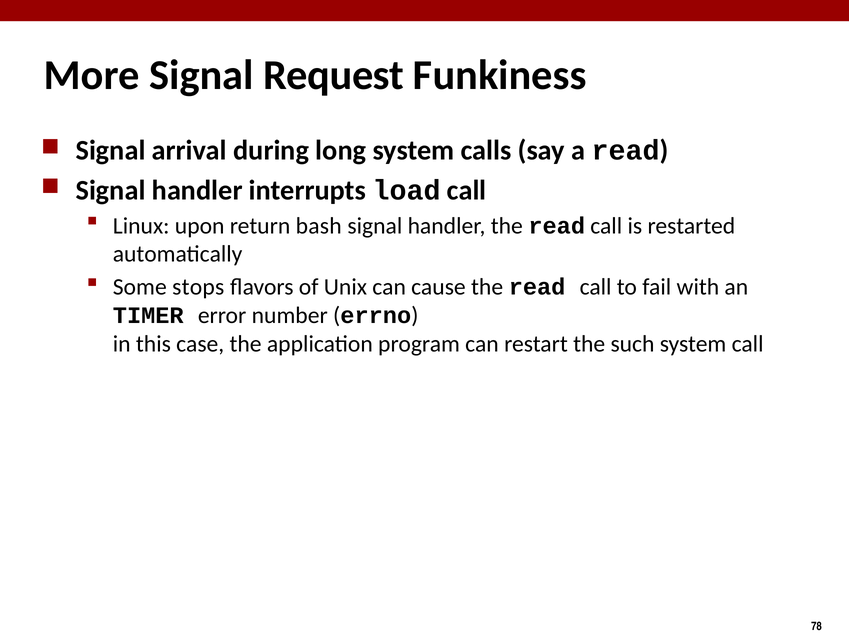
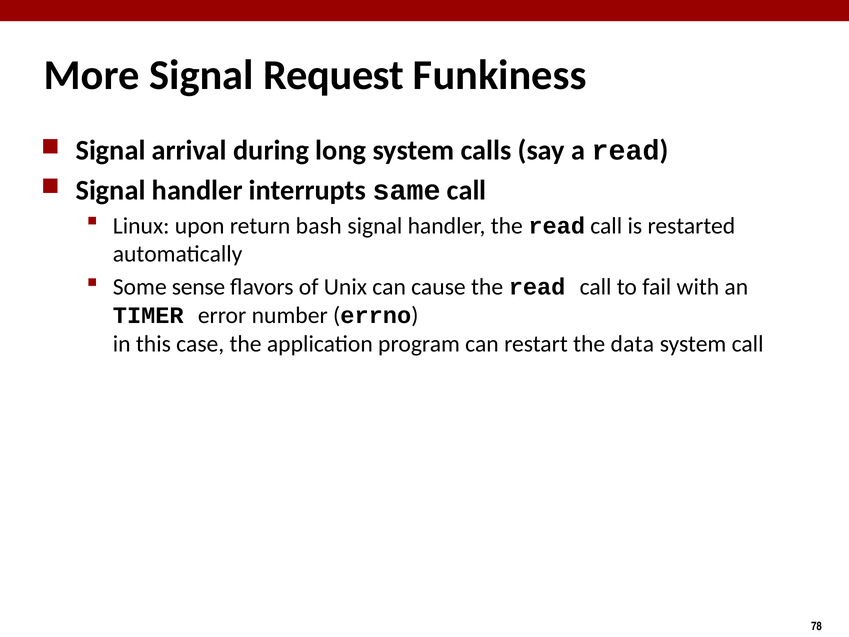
load: load -> same
stops: stops -> sense
such: such -> data
